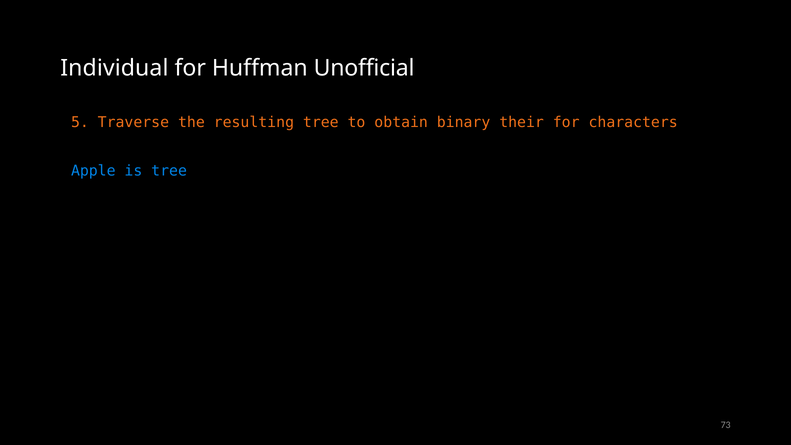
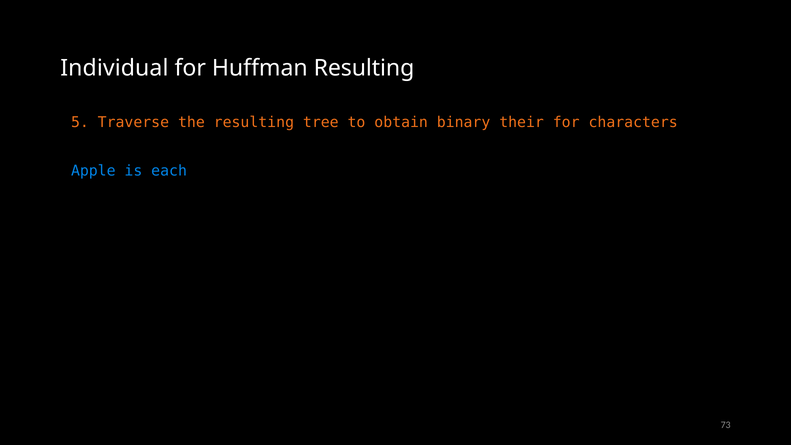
Huffman Unofficial: Unofficial -> Resulting
is tree: tree -> each
